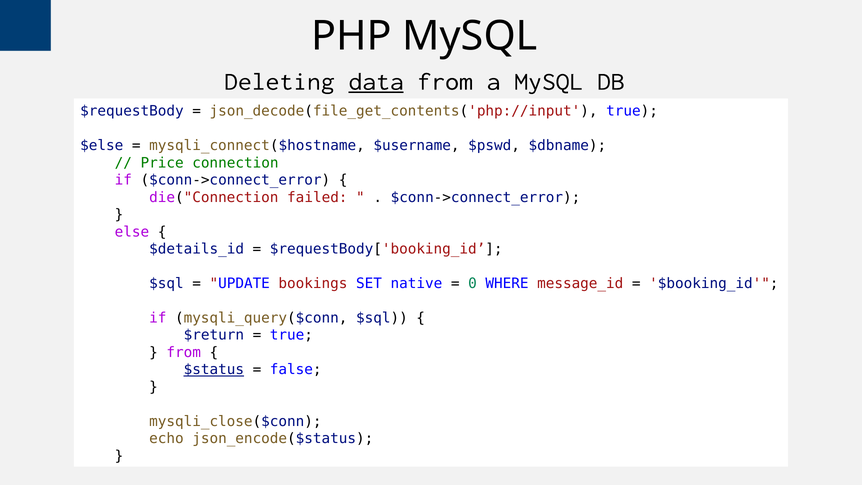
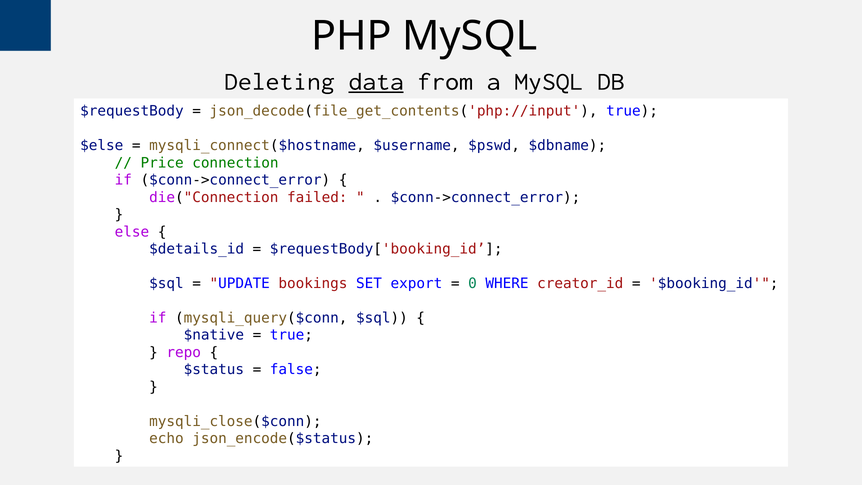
native: native -> export
message_id: message_id -> creator_id
$return: $return -> $native
from at (184, 352): from -> repo
$status underline: present -> none
